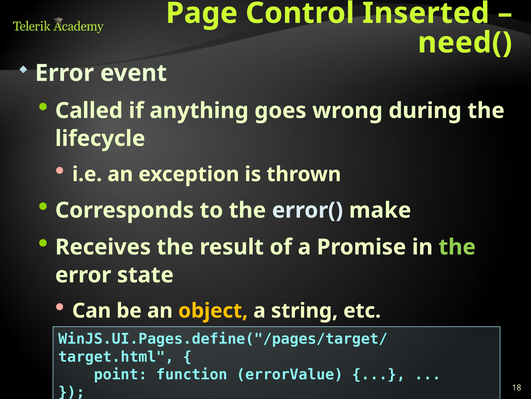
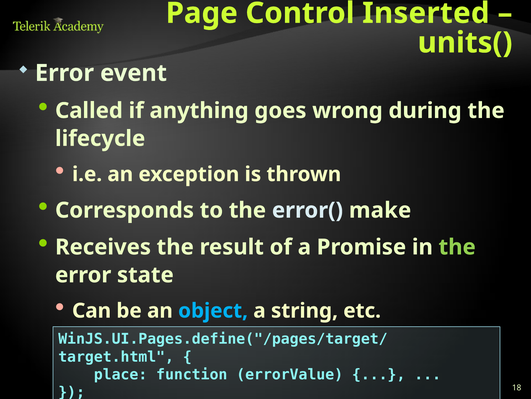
need(: need( -> units(
object colour: yellow -> light blue
point: point -> place
